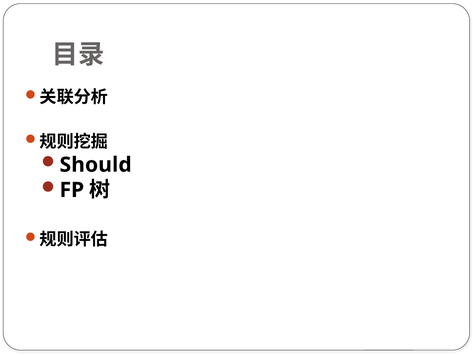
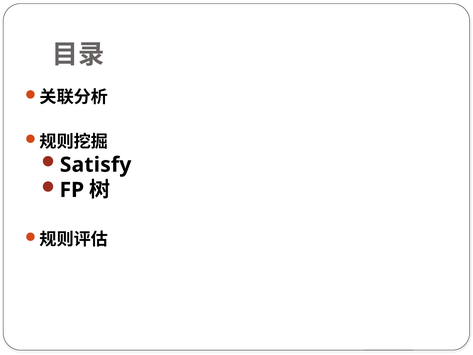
Should: Should -> Satisfy
